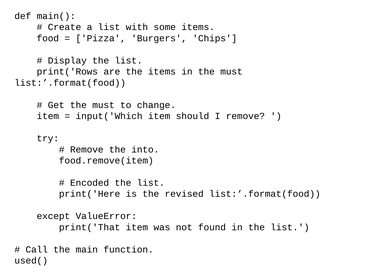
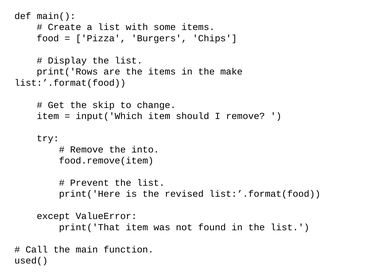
in the must: must -> make
Get the must: must -> skip
Encoded: Encoded -> Prevent
